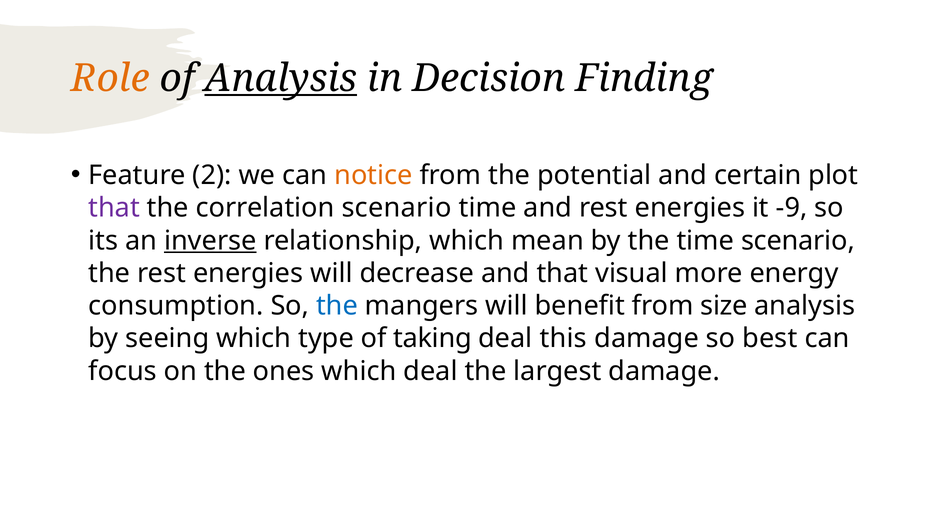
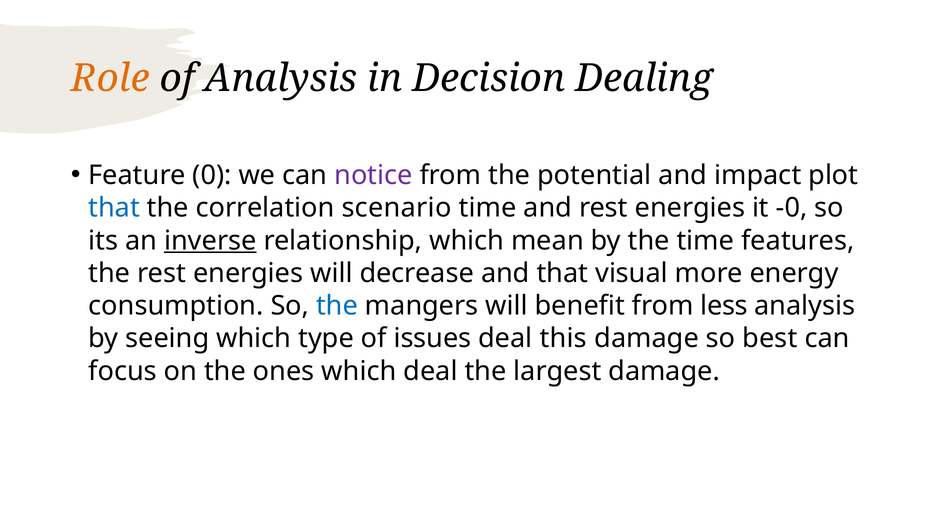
Analysis at (281, 78) underline: present -> none
Finding: Finding -> Dealing
2: 2 -> 0
notice colour: orange -> purple
certain: certain -> impact
that at (114, 208) colour: purple -> blue
-9: -9 -> -0
time scenario: scenario -> features
size: size -> less
taking: taking -> issues
